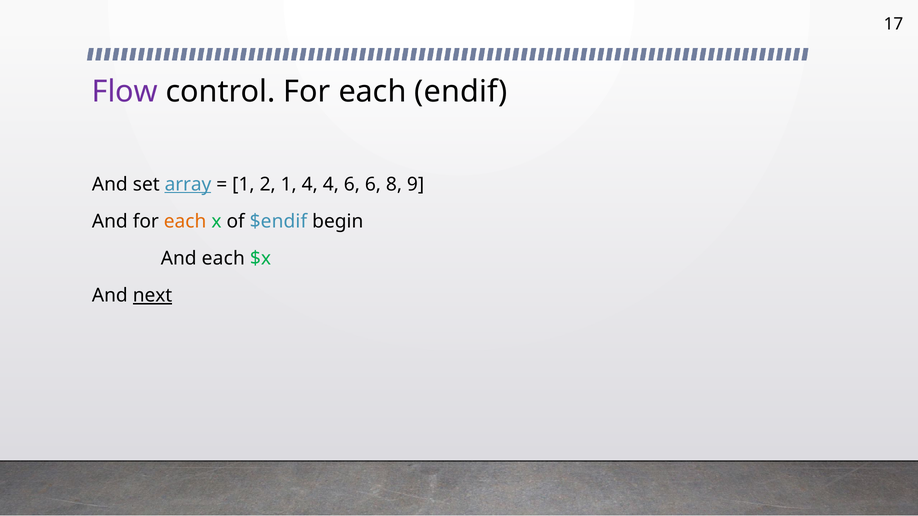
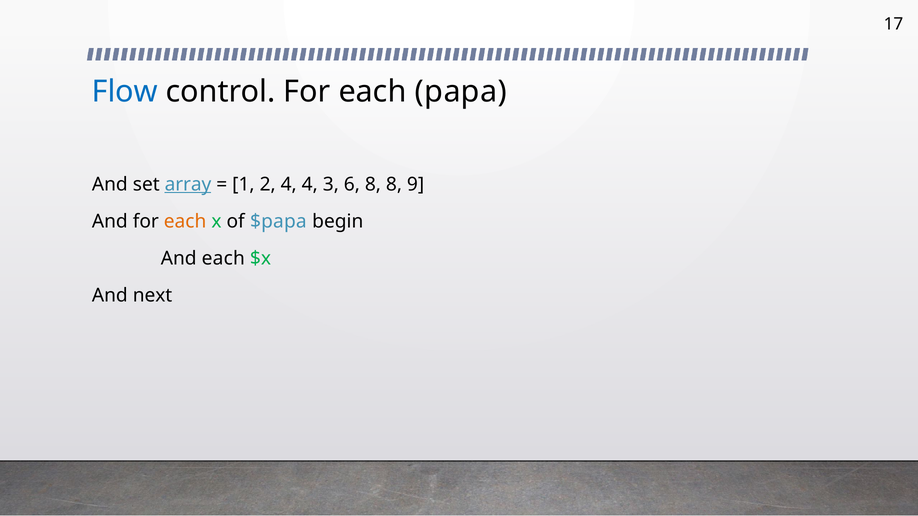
Flow colour: purple -> blue
endif: endif -> papa
2 1: 1 -> 4
4 4: 4 -> 3
6 6: 6 -> 8
$endif: $endif -> $papa
next underline: present -> none
